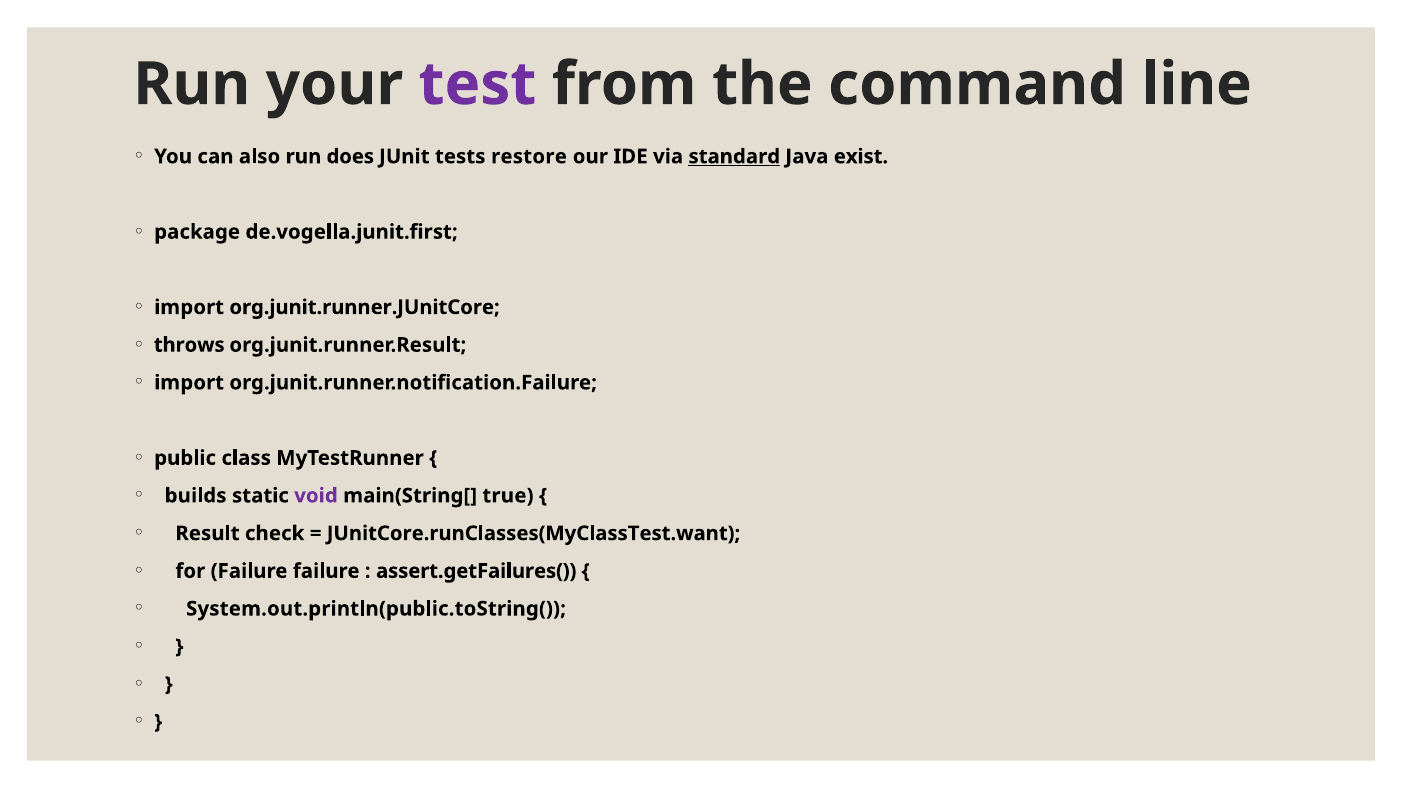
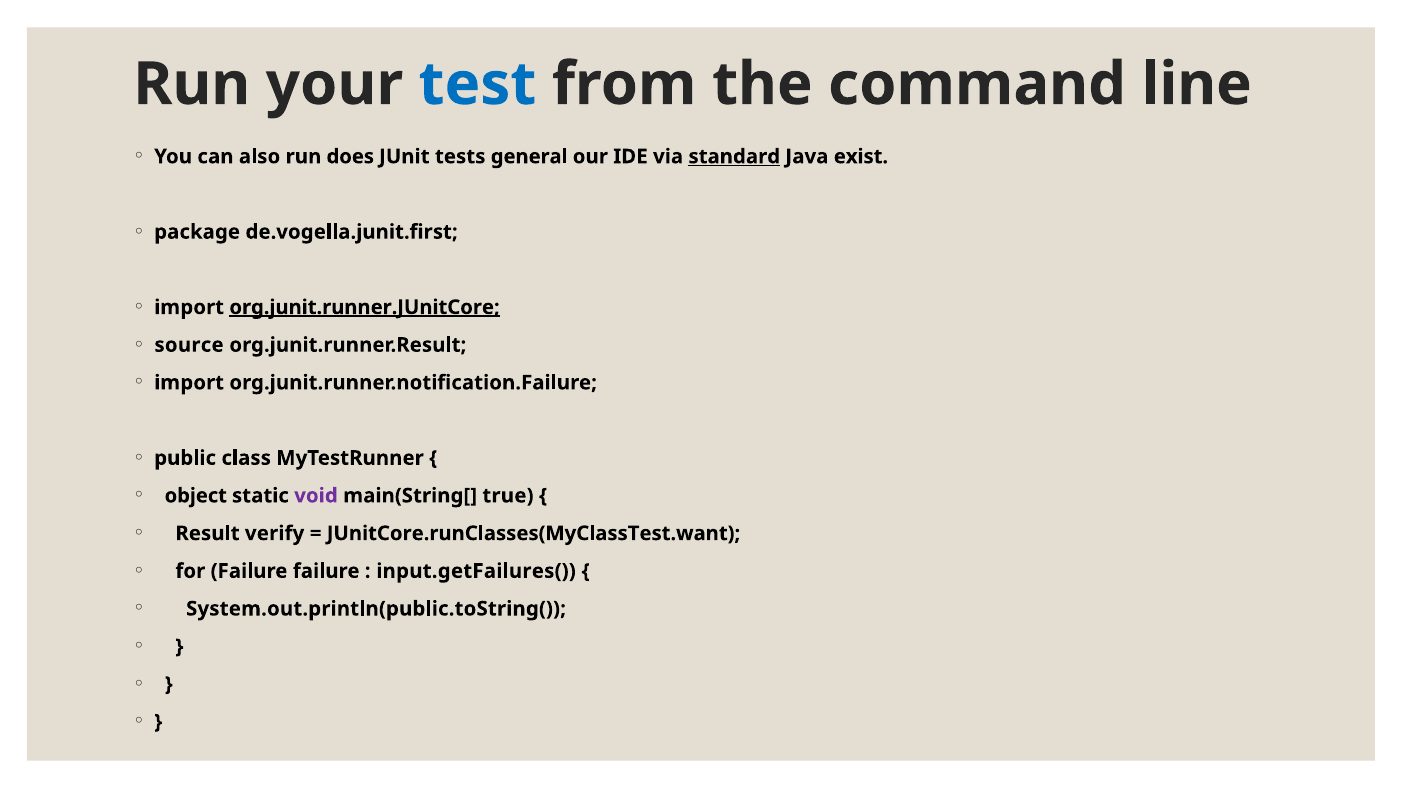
test colour: purple -> blue
restore: restore -> general
org.junit.runner.JUnitCore underline: none -> present
throws: throws -> source
builds: builds -> object
check: check -> verify
assert.getFailures(: assert.getFailures( -> input.getFailures(
